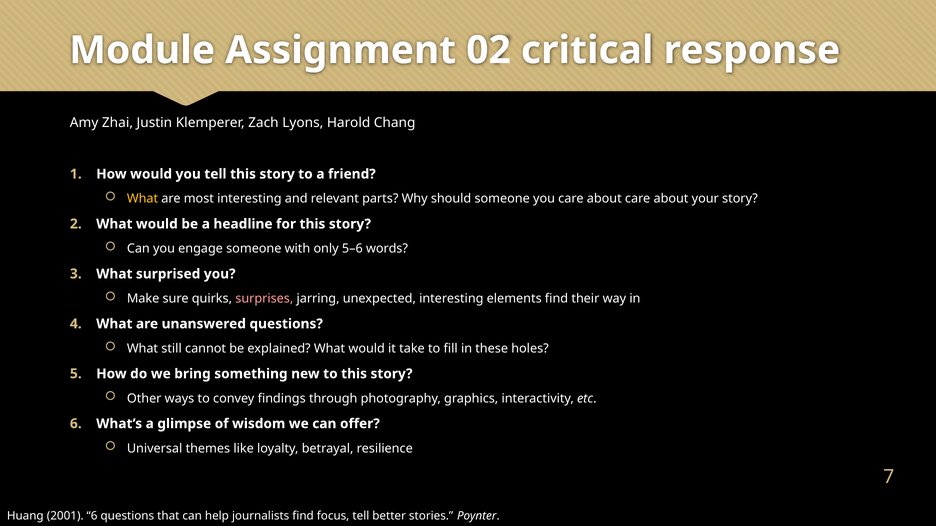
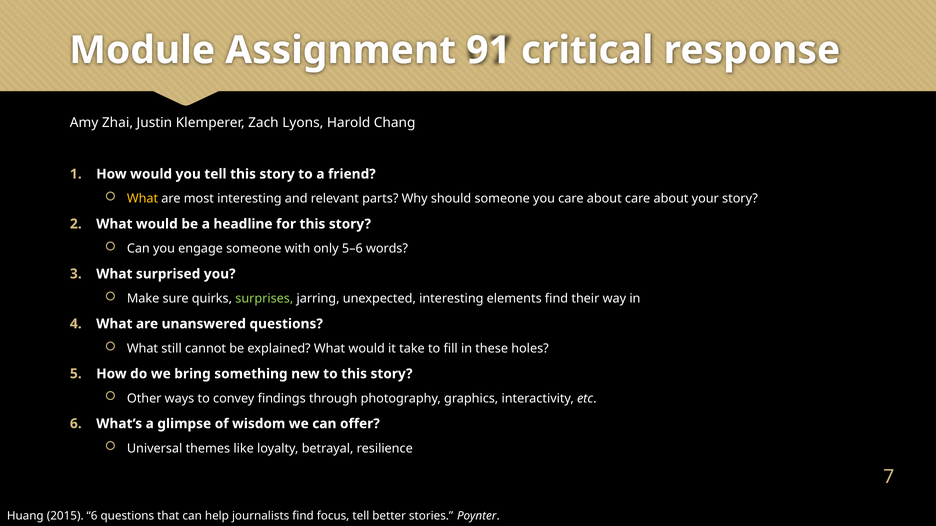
02: 02 -> 91
surprises colour: pink -> light green
2001: 2001 -> 2015
